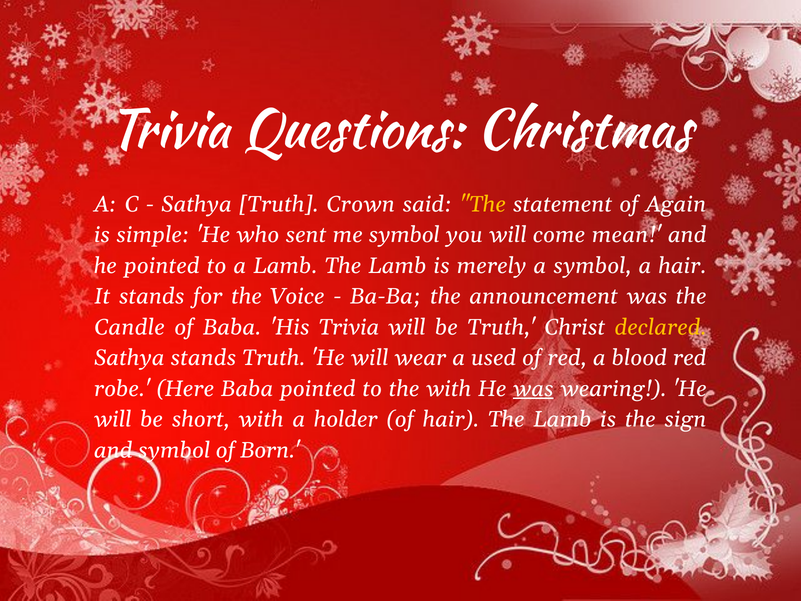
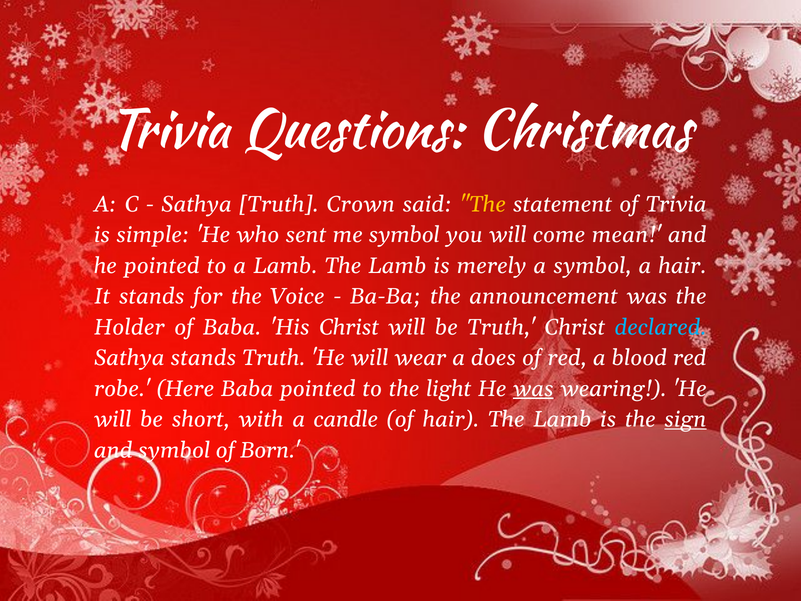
of Again: Again -> Trivia
Candle: Candle -> Holder
His Trivia: Trivia -> Christ
declared colour: yellow -> light blue
used: used -> does
the with: with -> light
holder: holder -> candle
sign underline: none -> present
